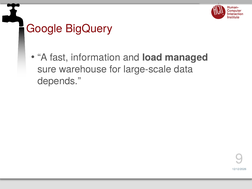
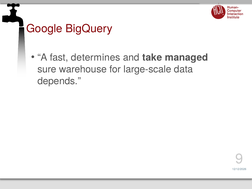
information: information -> determines
load: load -> take
